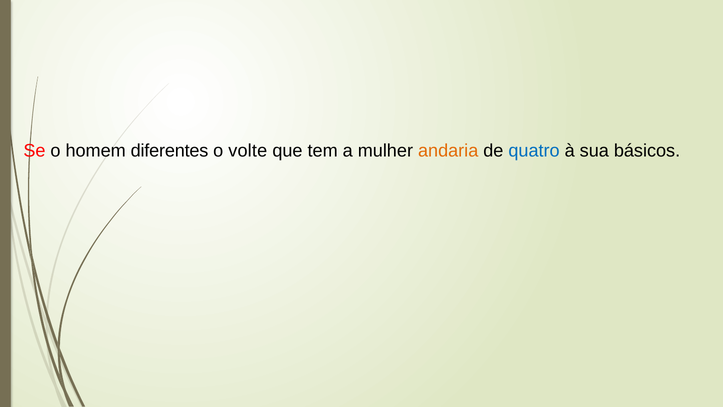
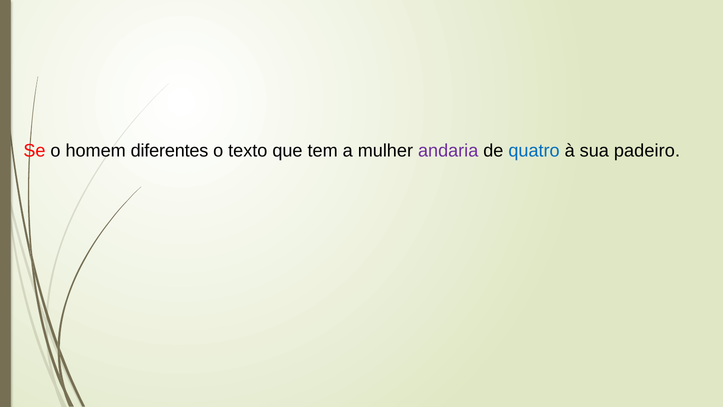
volte: volte -> texto
andaria colour: orange -> purple
básicos: básicos -> padeiro
